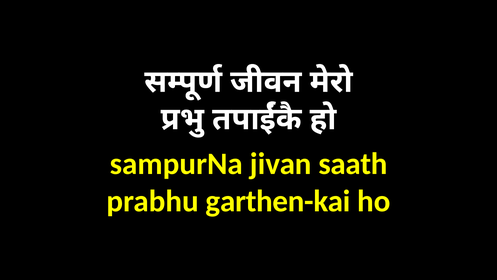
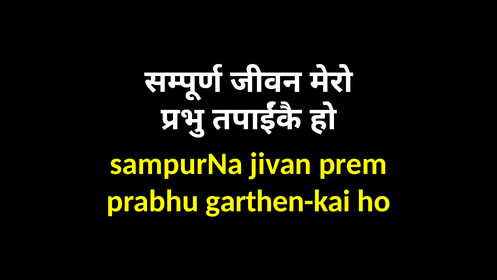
saath: saath -> prem
